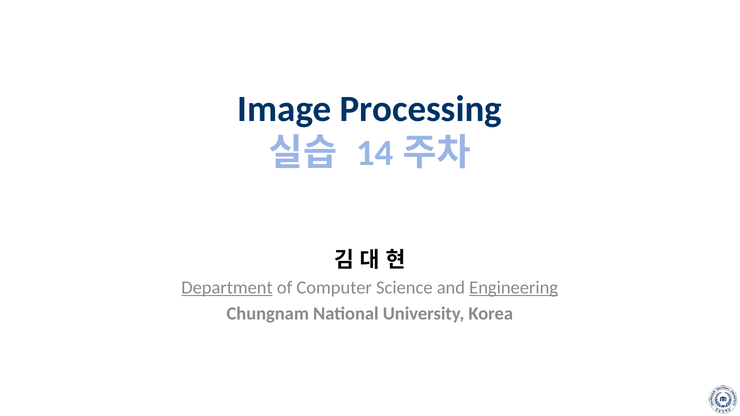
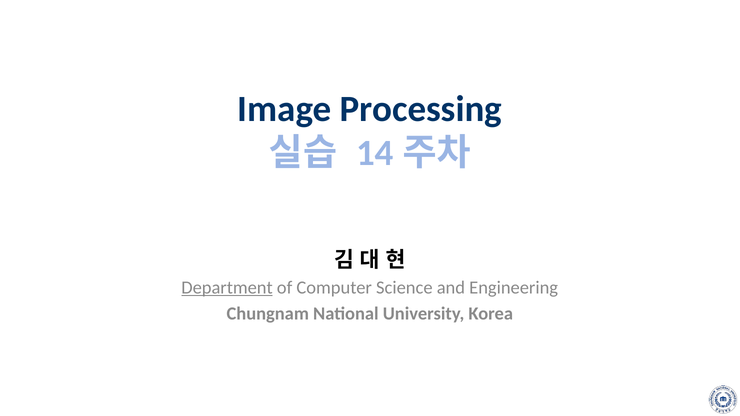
Engineering underline: present -> none
